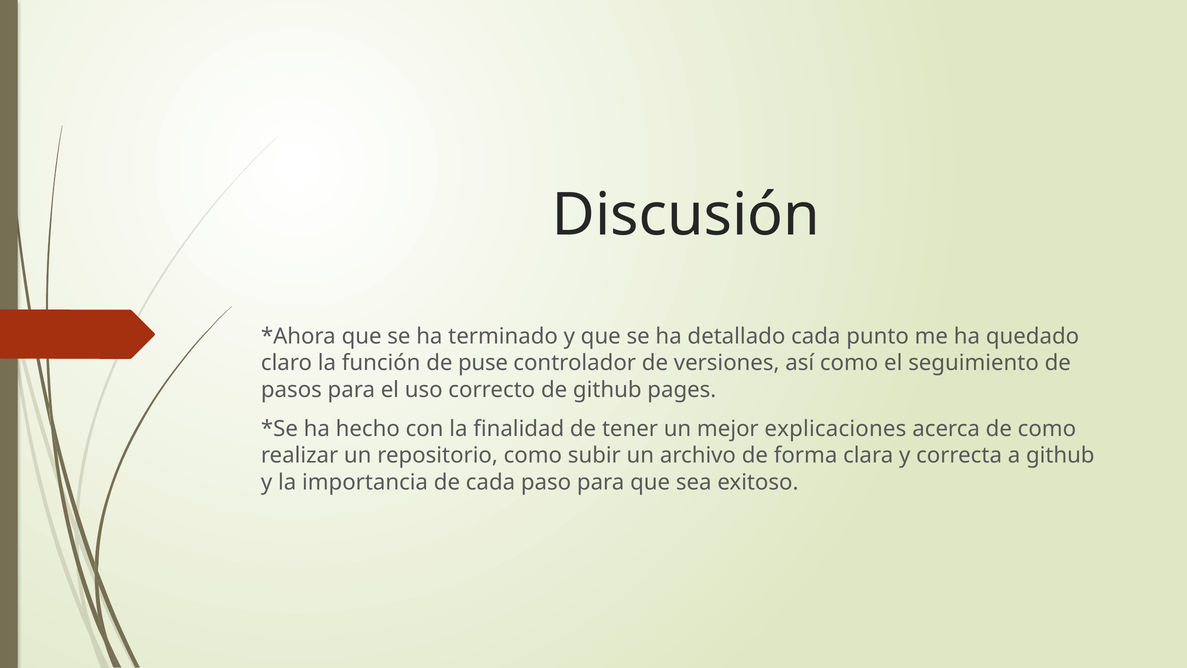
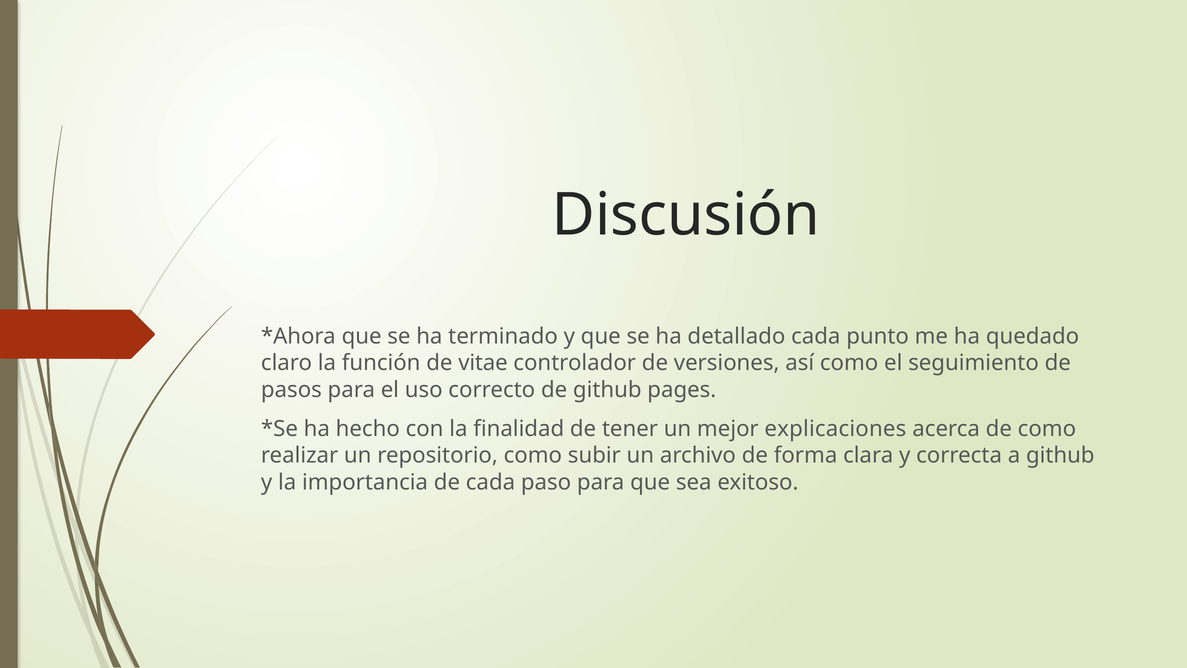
puse: puse -> vitae
